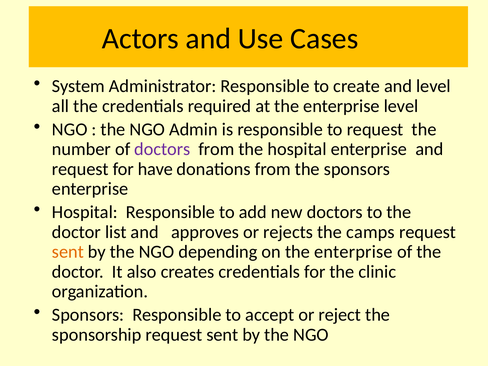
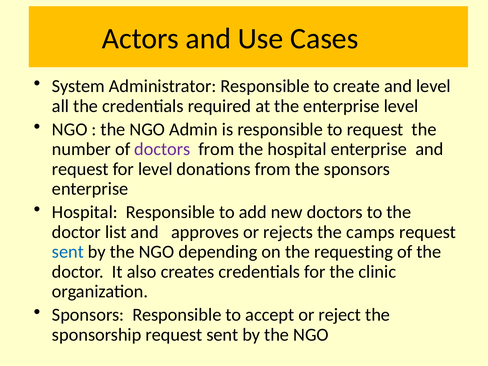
for have: have -> level
sent at (68, 252) colour: orange -> blue
on the enterprise: enterprise -> requesting
